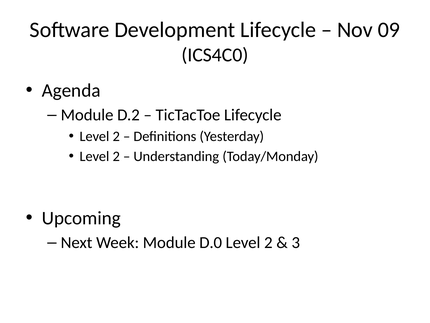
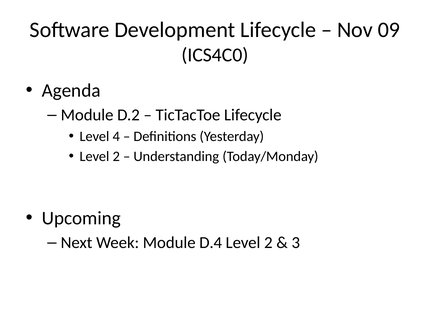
2 at (116, 136): 2 -> 4
D.0: D.0 -> D.4
